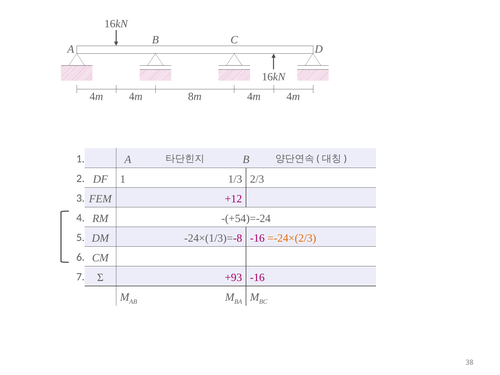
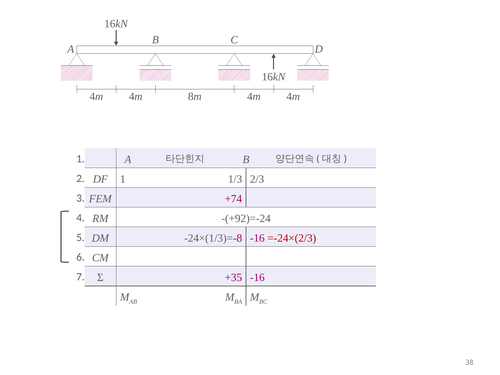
+12: +12 -> +74
-(+54)=-24: -(+54)=-24 -> -(+92)=-24
=-24×(2/3 colour: orange -> red
+93: +93 -> +35
